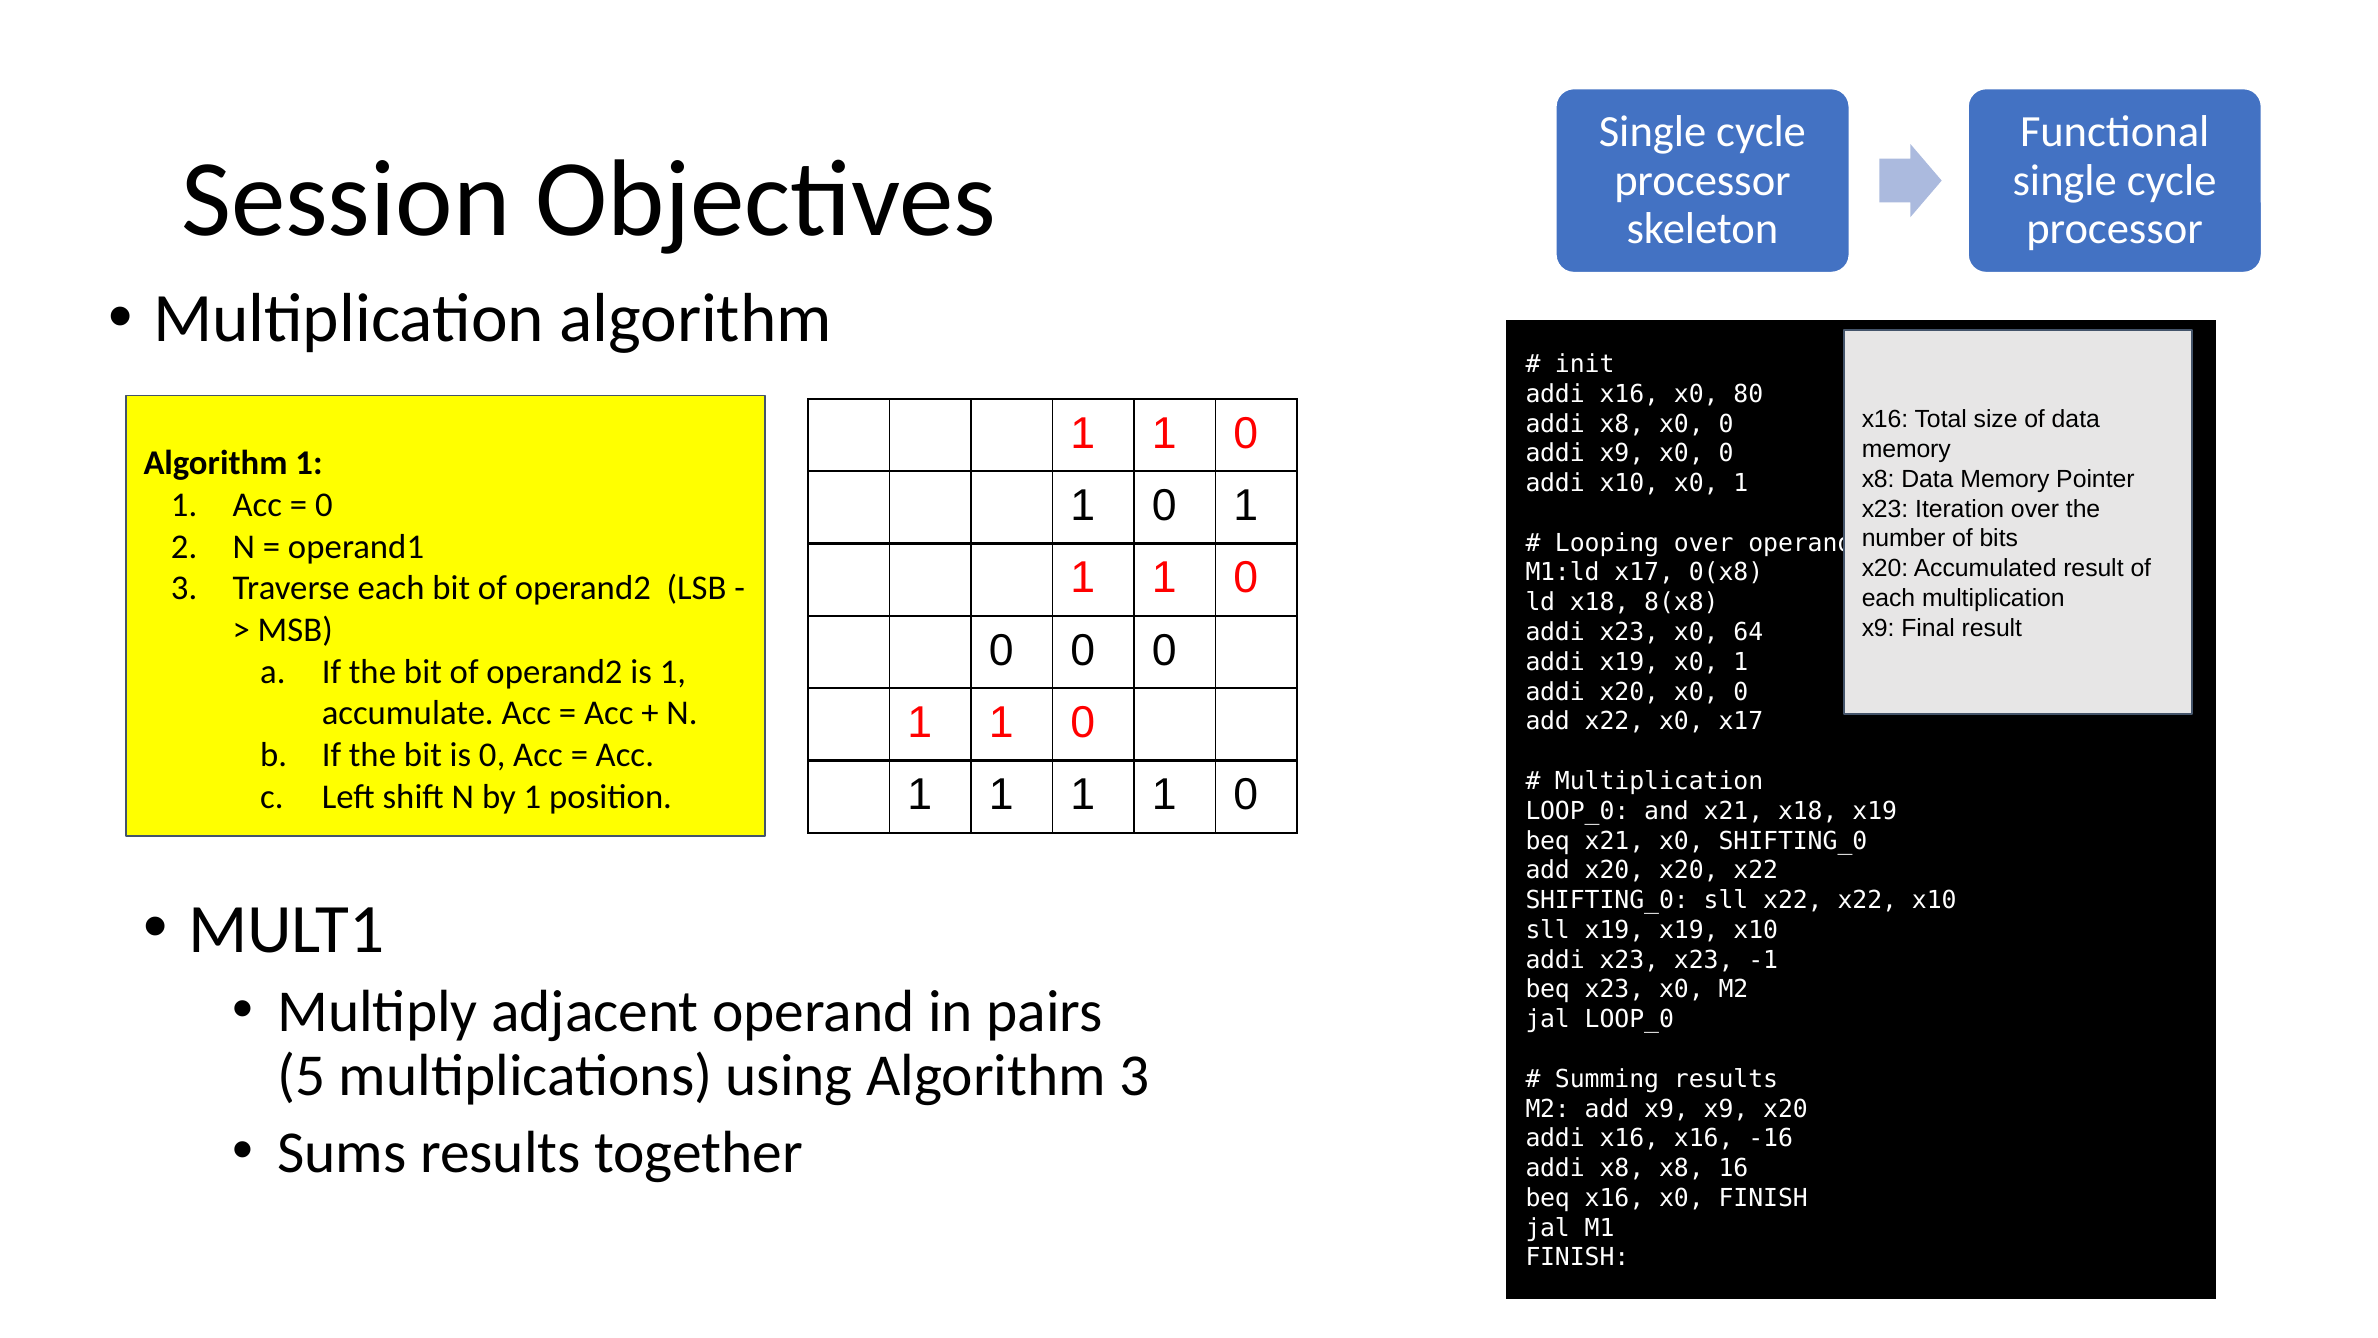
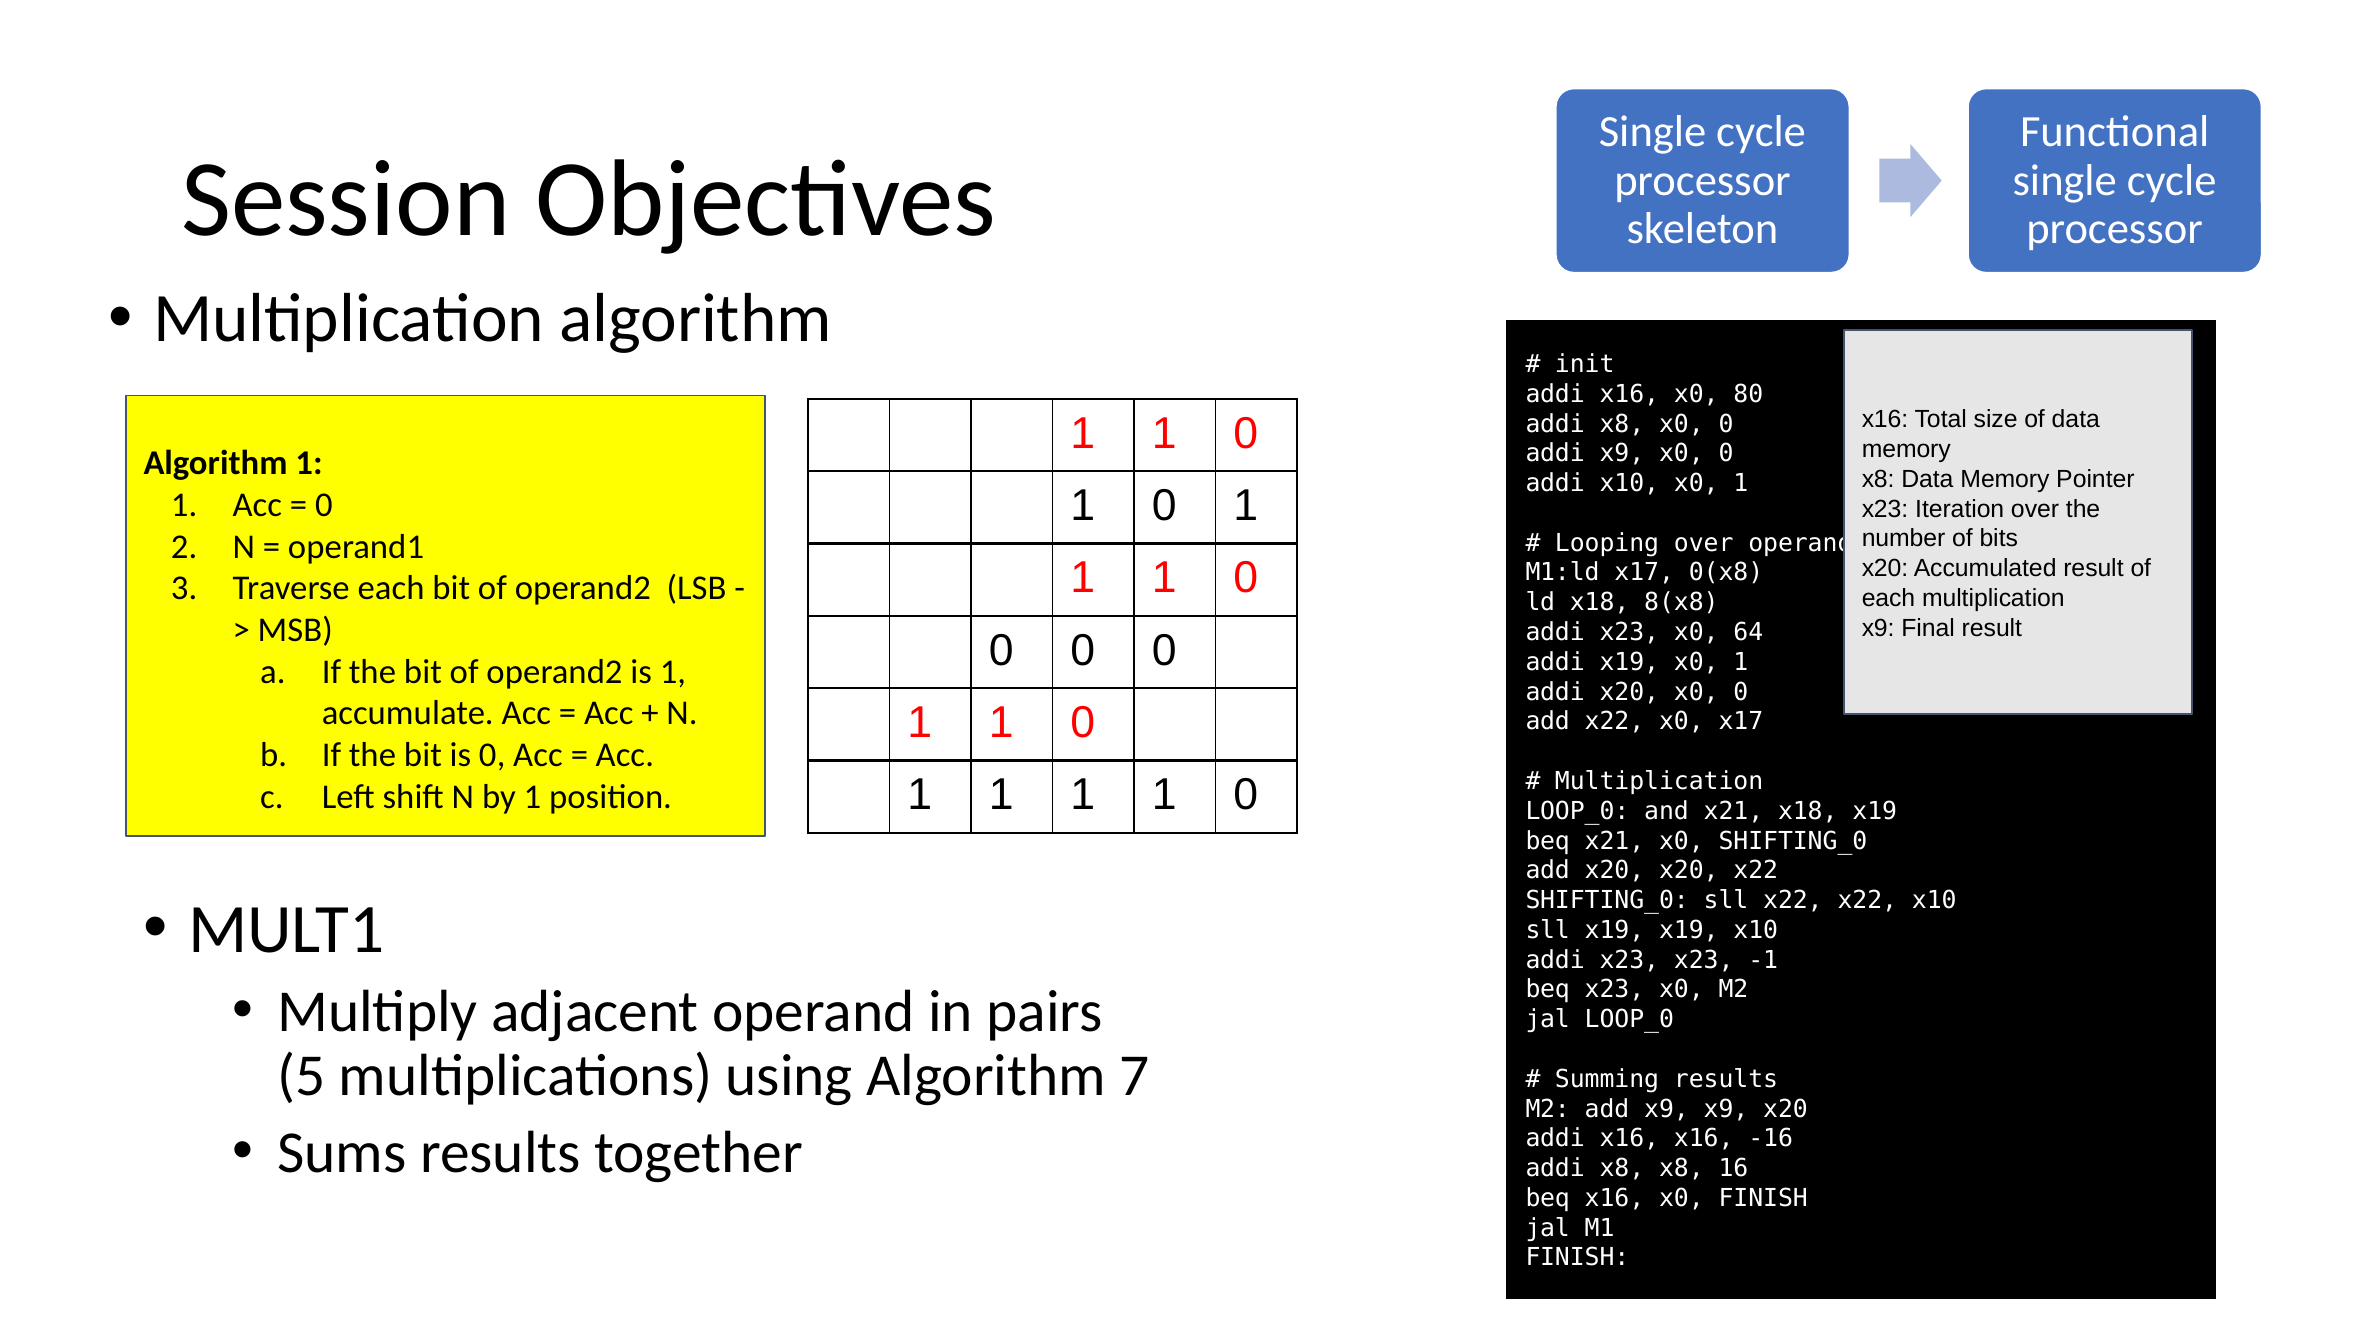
Algorithm 3: 3 -> 7
